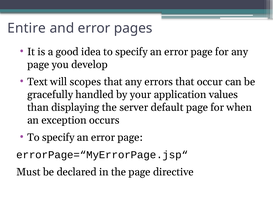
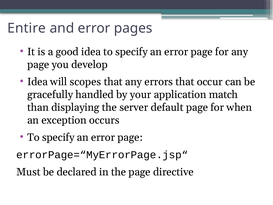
Text at (38, 82): Text -> Idea
values: values -> match
